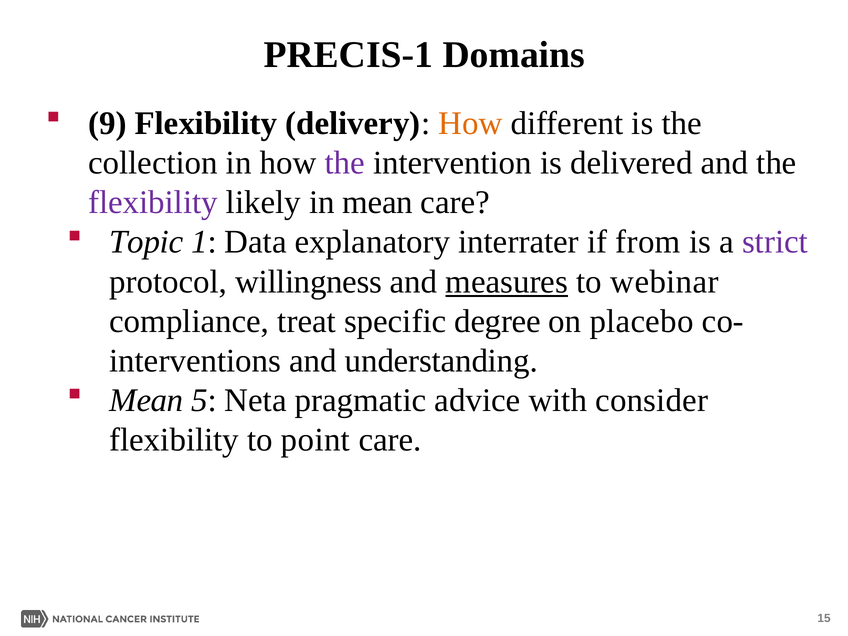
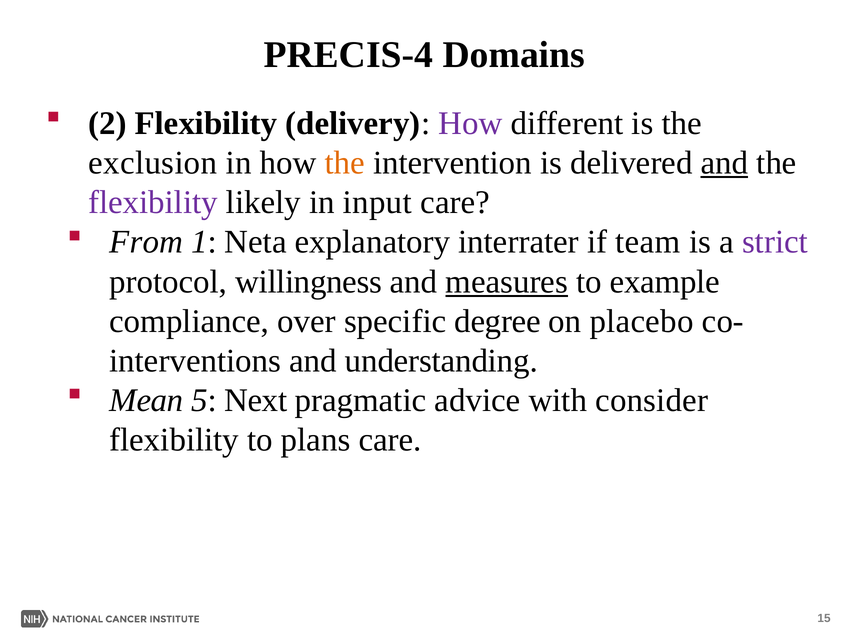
PRECIS-1: PRECIS-1 -> PRECIS-4
9: 9 -> 2
How at (470, 123) colour: orange -> purple
collection: collection -> exclusion
the at (345, 163) colour: purple -> orange
and at (724, 163) underline: none -> present
in mean: mean -> input
Topic: Topic -> From
Data: Data -> Neta
from: from -> team
webinar: webinar -> example
treat: treat -> over
Neta: Neta -> Next
point: point -> plans
